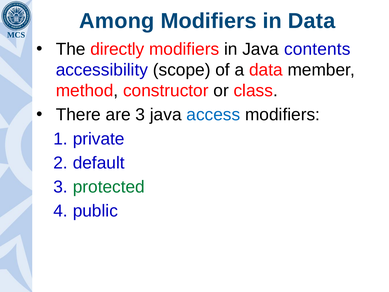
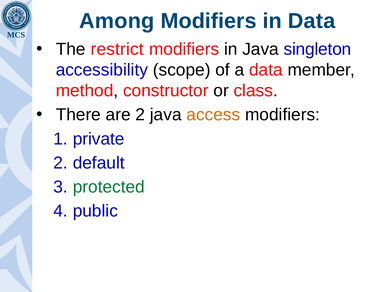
directly: directly -> restrict
contents: contents -> singleton
are 3: 3 -> 2
access colour: blue -> orange
